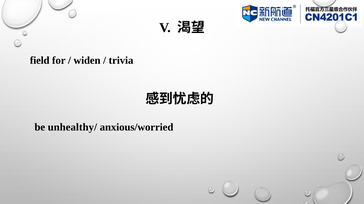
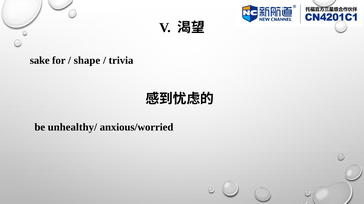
field: field -> sake
widen: widen -> shape
